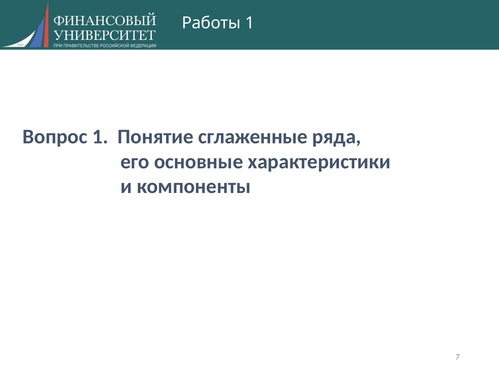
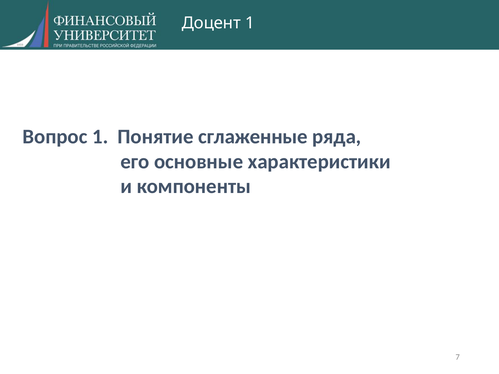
Работы: Работы -> Доцент
